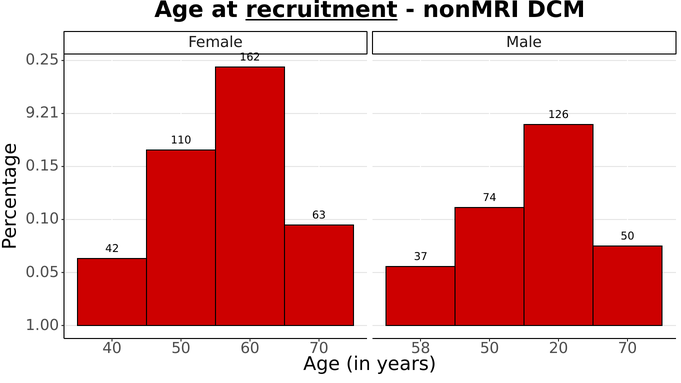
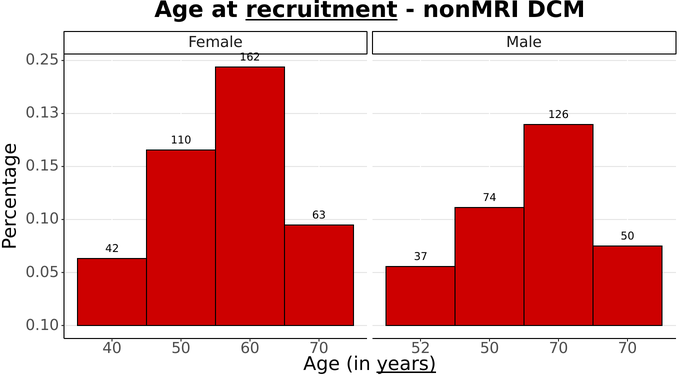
9.21: 9.21 -> 0.13
1.00 at (42, 325): 1.00 -> 0.10
58: 58 -> 52
50 20: 20 -> 70
years underline: none -> present
